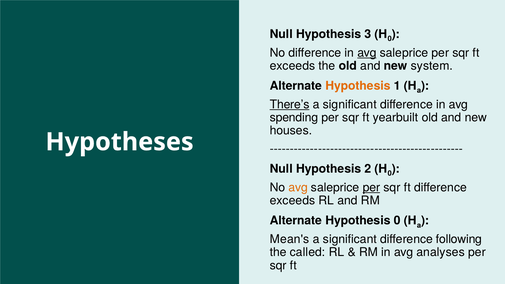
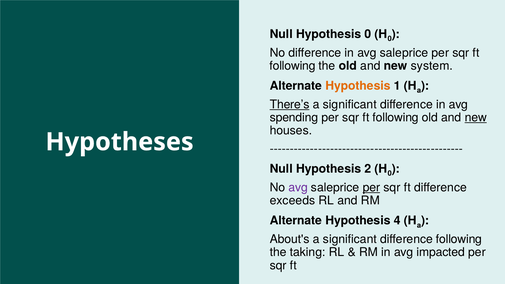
Hypothesis 3: 3 -> 0
avg at (367, 53) underline: present -> none
exceeds at (292, 66): exceeds -> following
yearbuilt at (396, 118): yearbuilt -> following
new at (476, 118) underline: none -> present
avg at (298, 188) colour: orange -> purple
Hypothesis 0: 0 -> 4
Mean's: Mean's -> About's
called: called -> taking
analyses: analyses -> impacted
